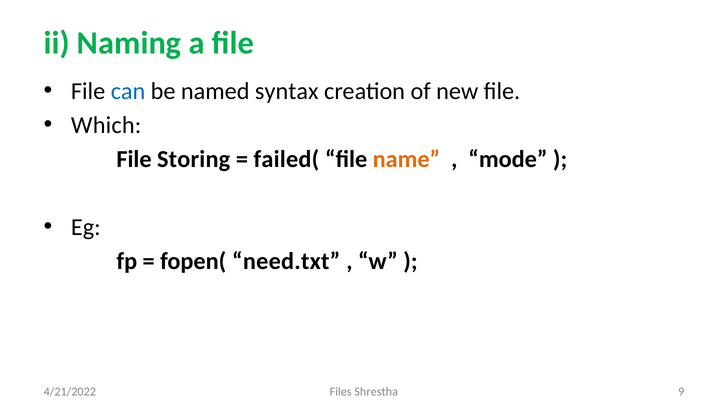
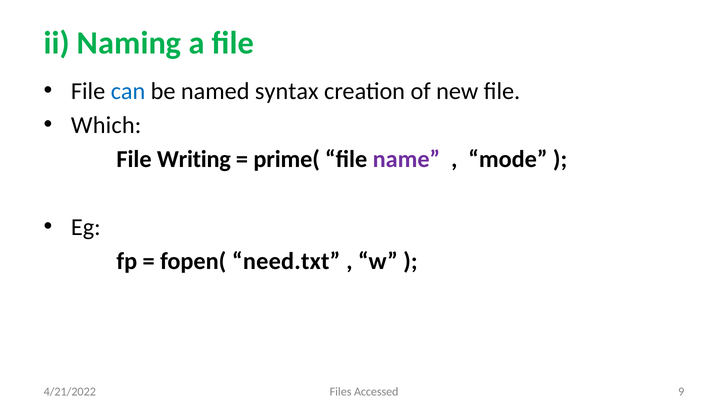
Storing: Storing -> Writing
failed(: failed( -> prime(
name colour: orange -> purple
Shrestha: Shrestha -> Accessed
